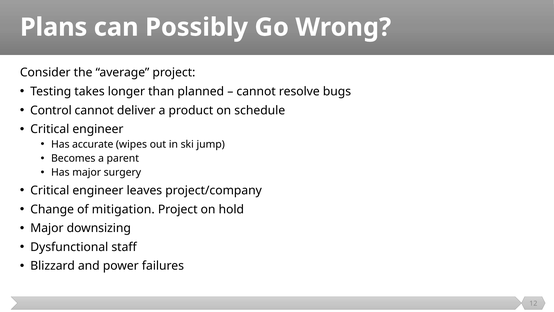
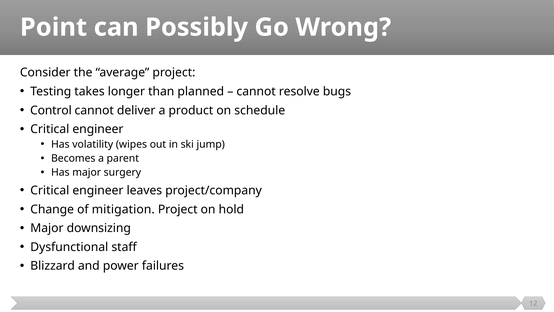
Plans: Plans -> Point
accurate: accurate -> volatility
